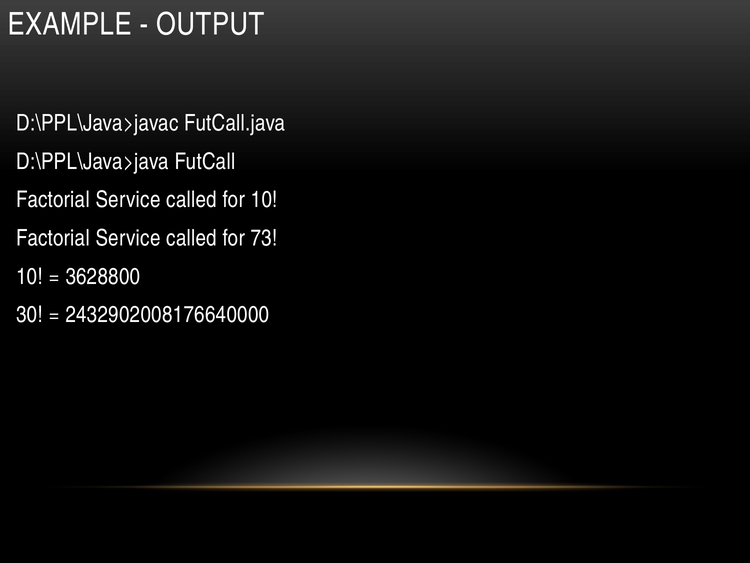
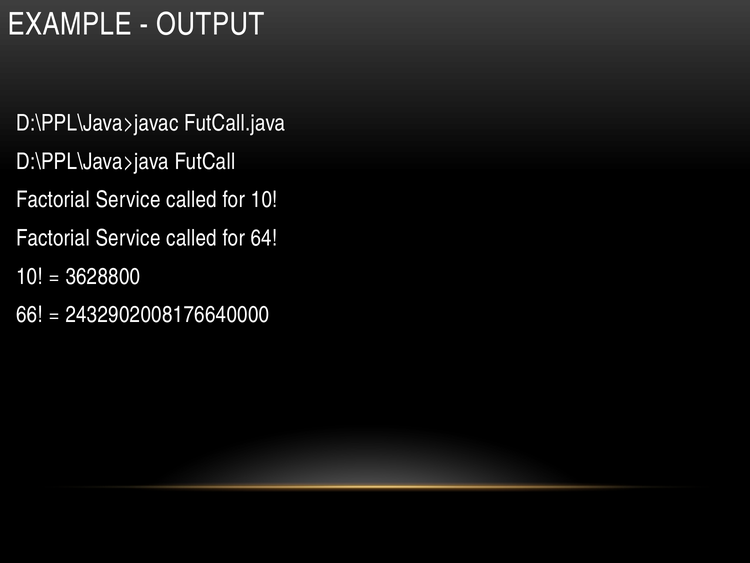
73: 73 -> 64
30: 30 -> 66
